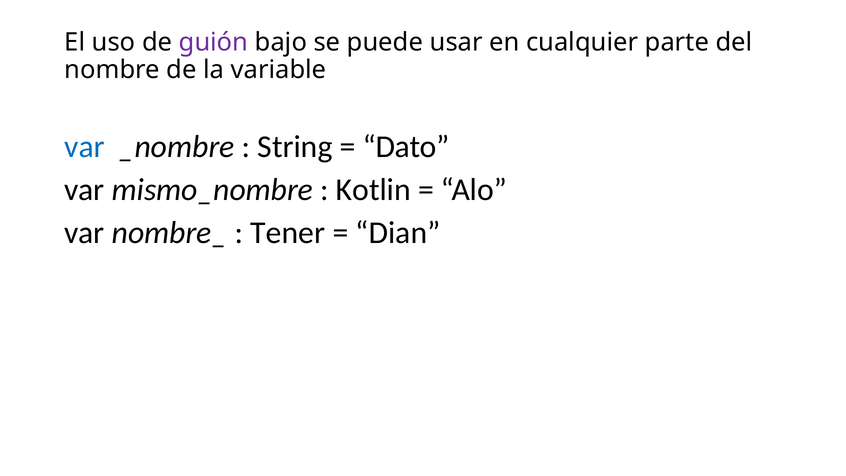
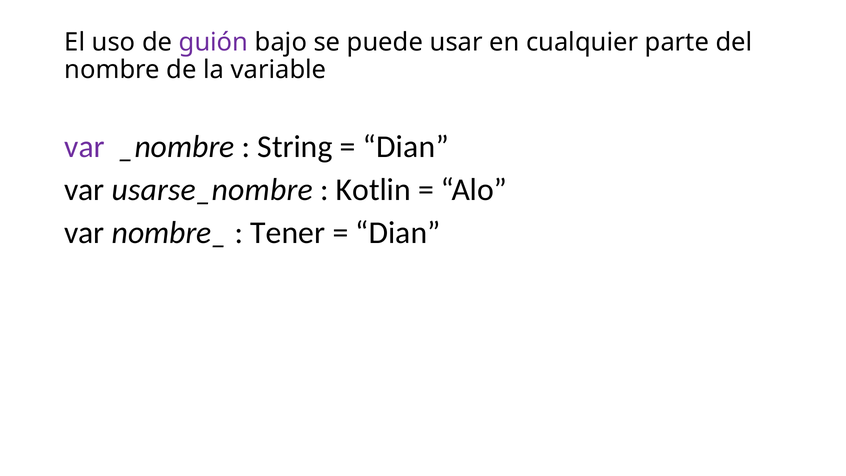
var at (85, 147) colour: blue -> purple
Dato at (406, 147): Dato -> Dian
mismo_nombre: mismo_nombre -> usarse_nombre
